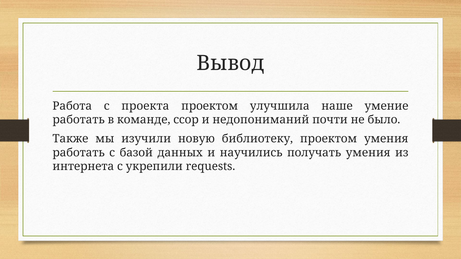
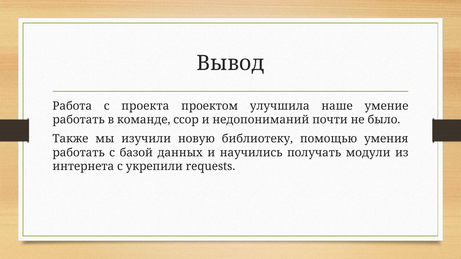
библиотеку проектом: проектом -> помощью
получать умения: умения -> модули
